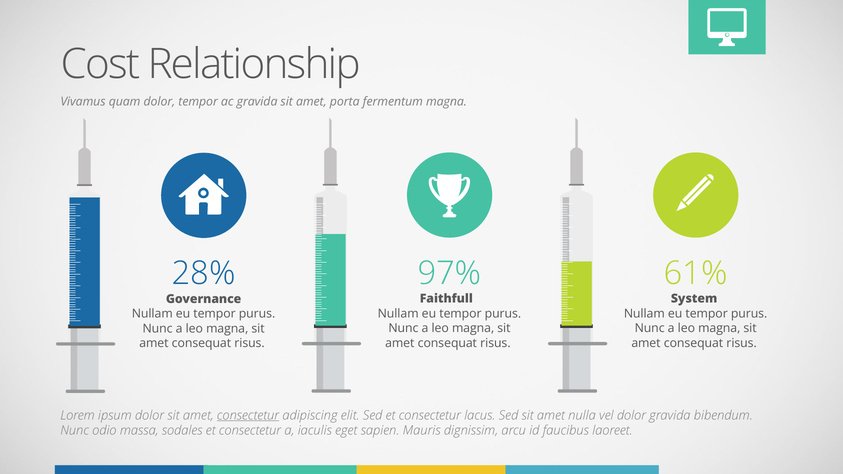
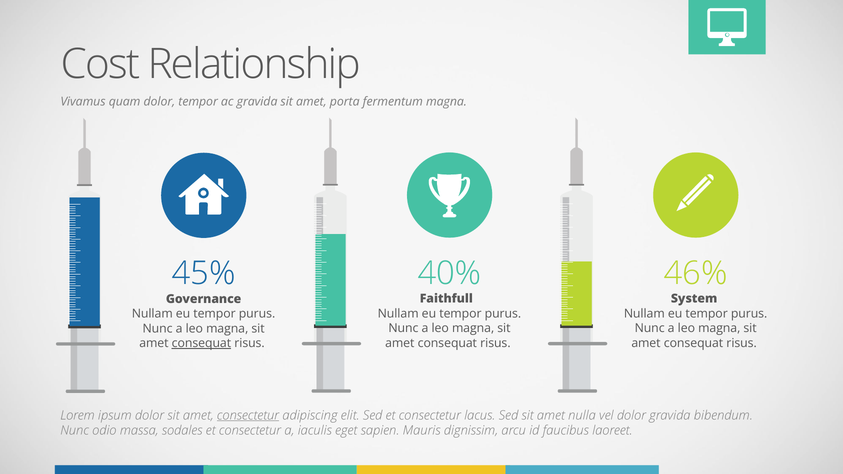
97%: 97% -> 40%
61%: 61% -> 46%
28%: 28% -> 45%
consequat at (201, 343) underline: none -> present
